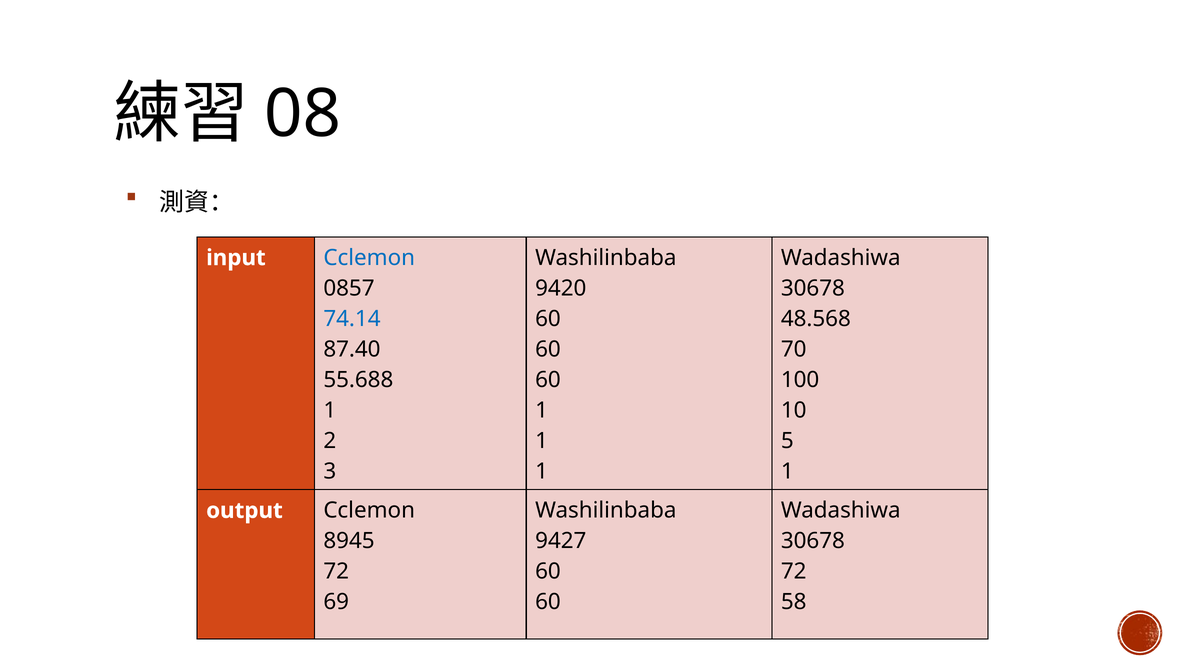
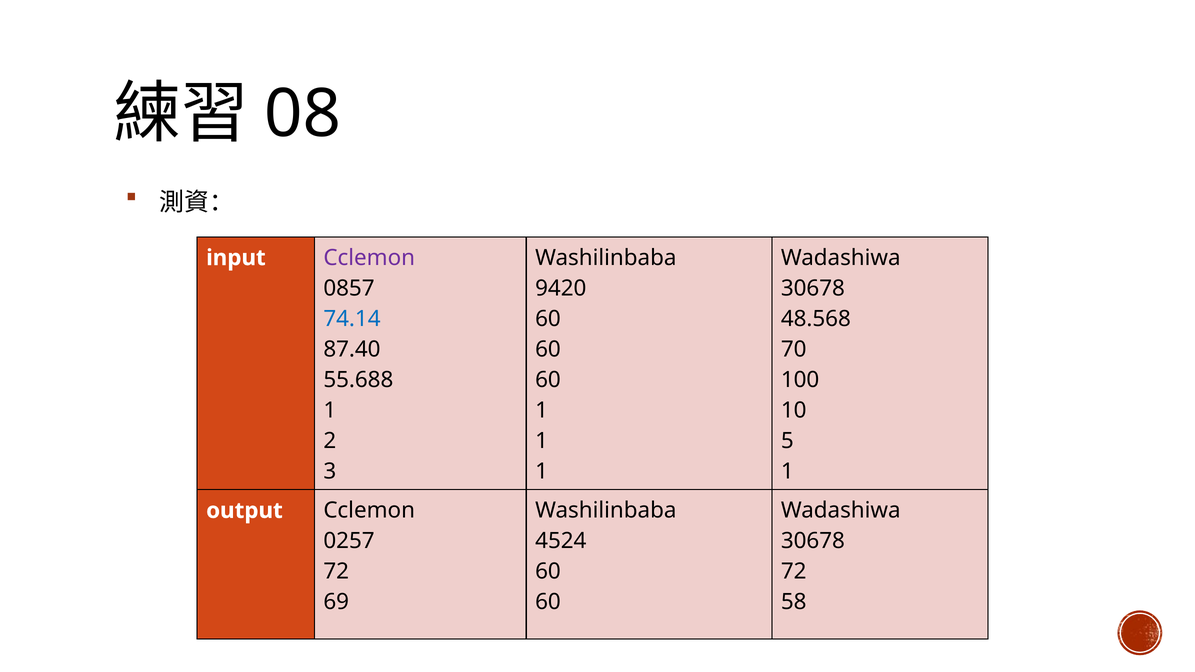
Cclemon at (369, 258) colour: blue -> purple
8945: 8945 -> 0257
9427: 9427 -> 4524
